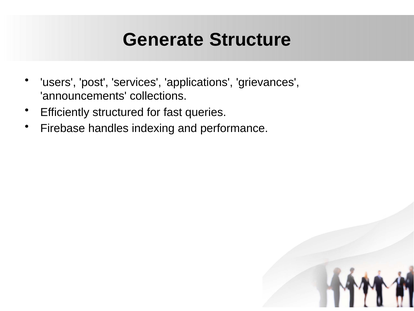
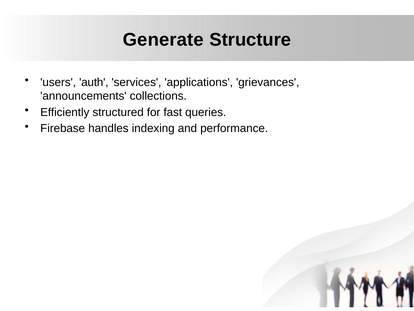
post: post -> auth
